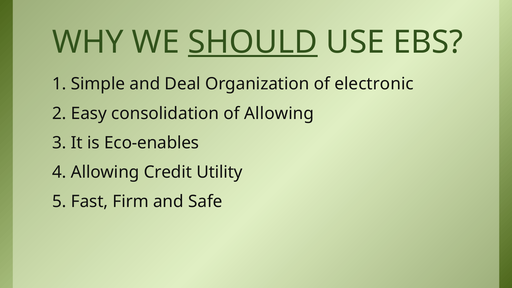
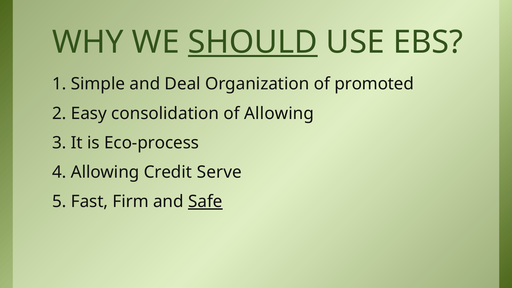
electronic: electronic -> promoted
Eco-enables: Eco-enables -> Eco-process
Utility: Utility -> Serve
Safe underline: none -> present
